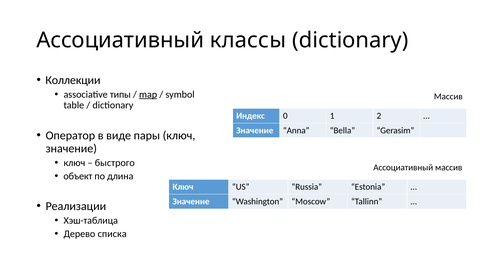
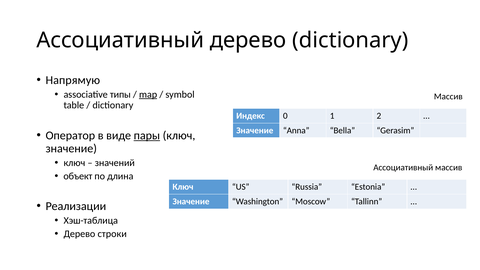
Ассоциативный классы: классы -> дерево
Коллекции: Коллекции -> Напрямую
пары underline: none -> present
быстрого: быстрого -> значений
списка: списка -> строки
